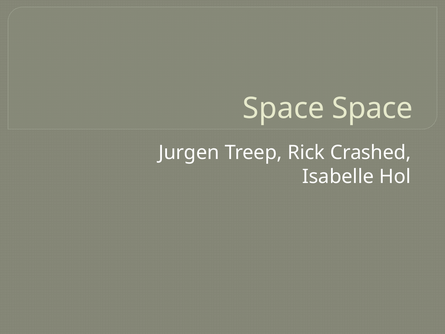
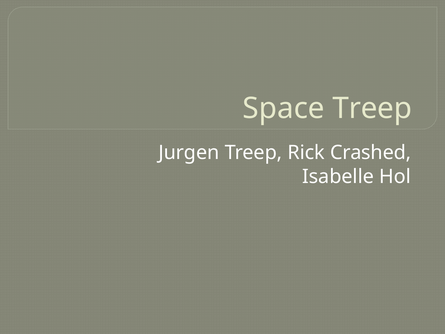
Space Space: Space -> Treep
